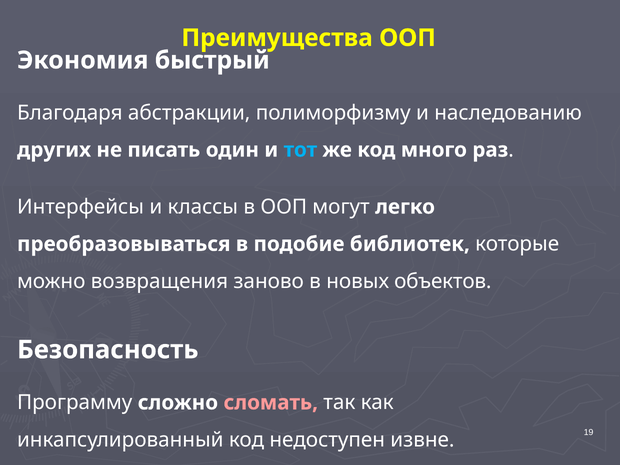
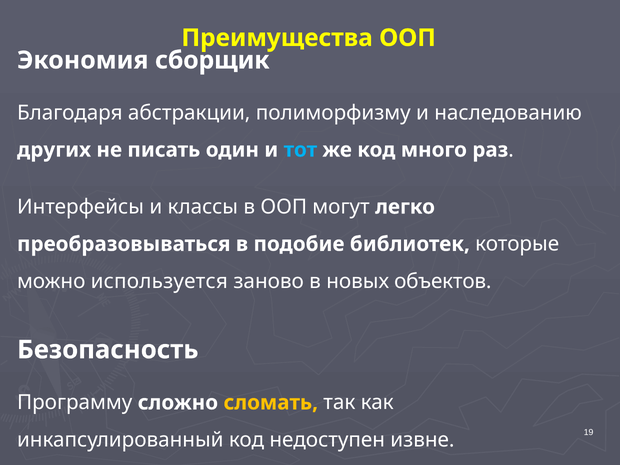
быстрый: быстрый -> сборщик
возвращения: возвращения -> используется
сломать colour: pink -> yellow
